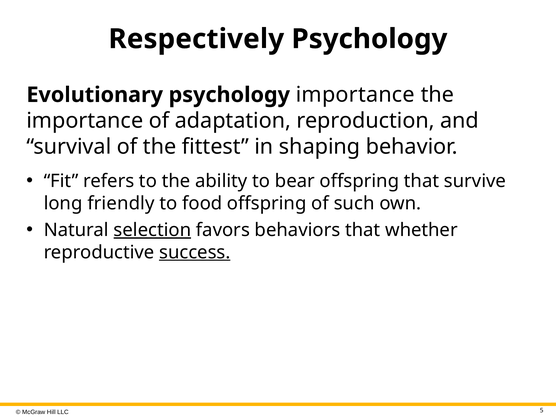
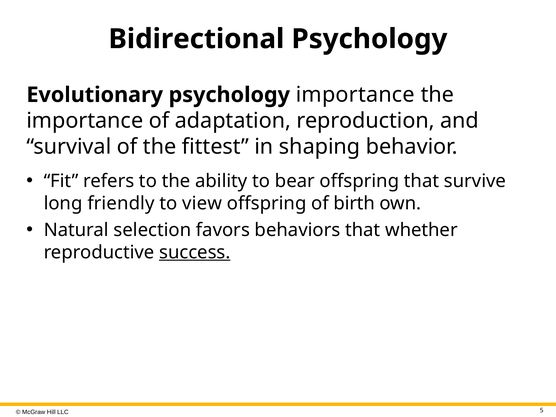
Respectively: Respectively -> Bidirectional
food: food -> view
such: such -> birth
selection underline: present -> none
